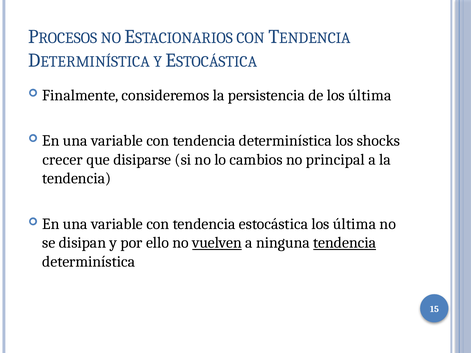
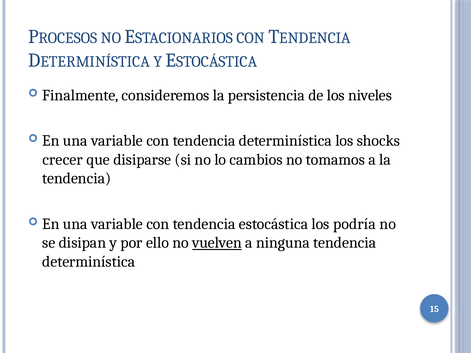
de los última: última -> niveles
principal: principal -> tomamos
estocástica los última: última -> podría
tendencia at (345, 243) underline: present -> none
